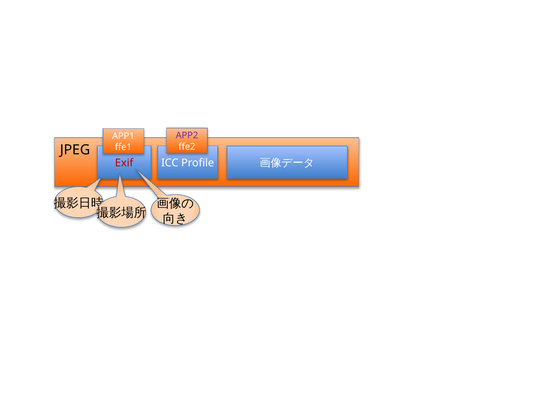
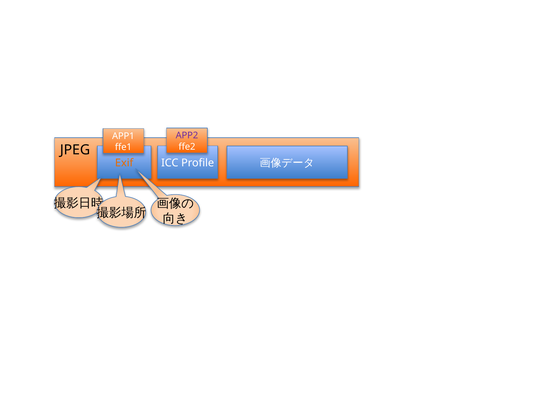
Exif colour: red -> orange
